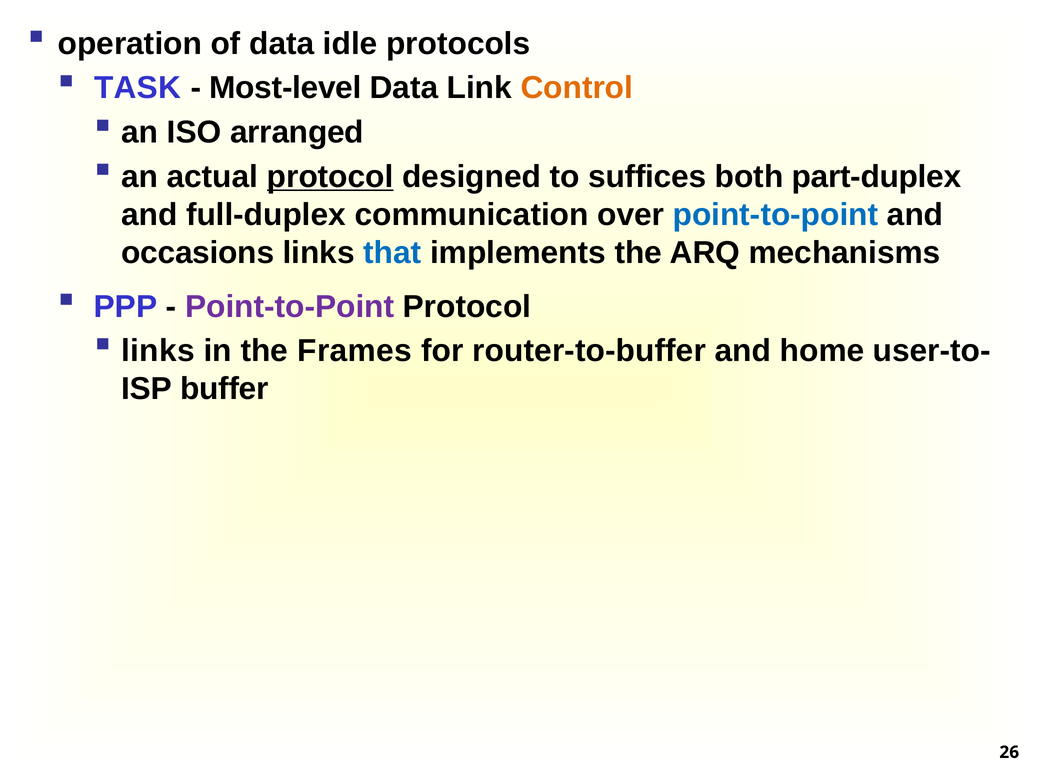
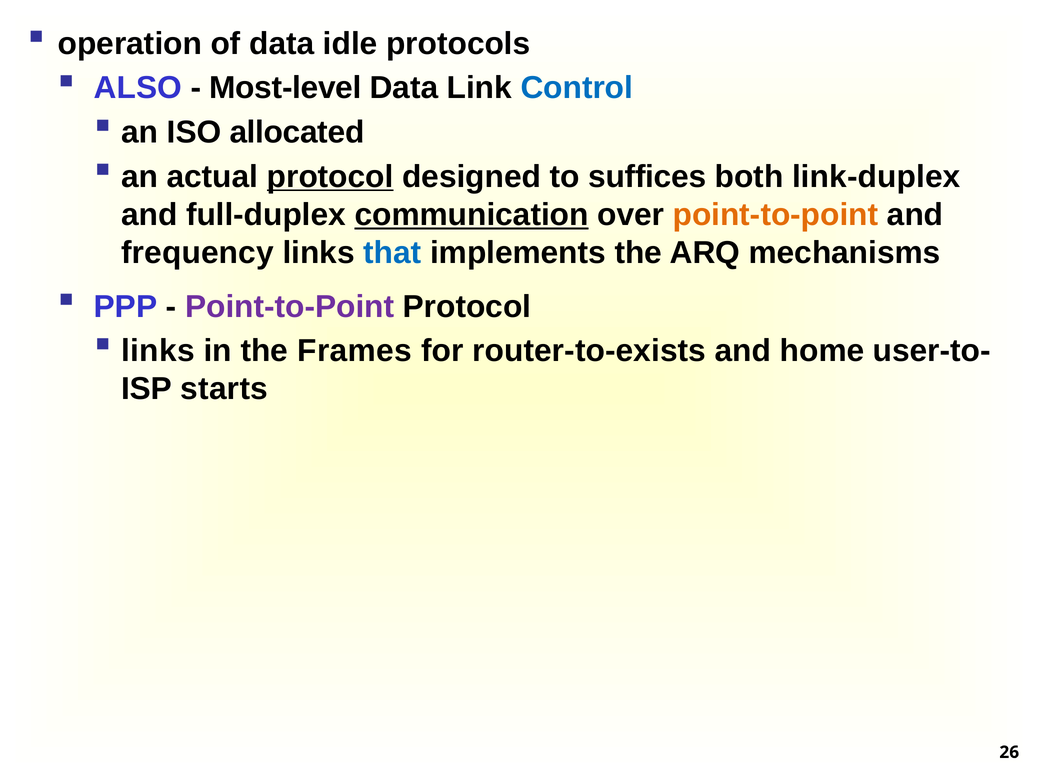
TASK: TASK -> ALSO
Control colour: orange -> blue
arranged: arranged -> allocated
part-duplex: part-duplex -> link-duplex
communication underline: none -> present
point-to-point at (775, 215) colour: blue -> orange
occasions: occasions -> frequency
router-to-buffer: router-to-buffer -> router-to-exists
buffer: buffer -> starts
